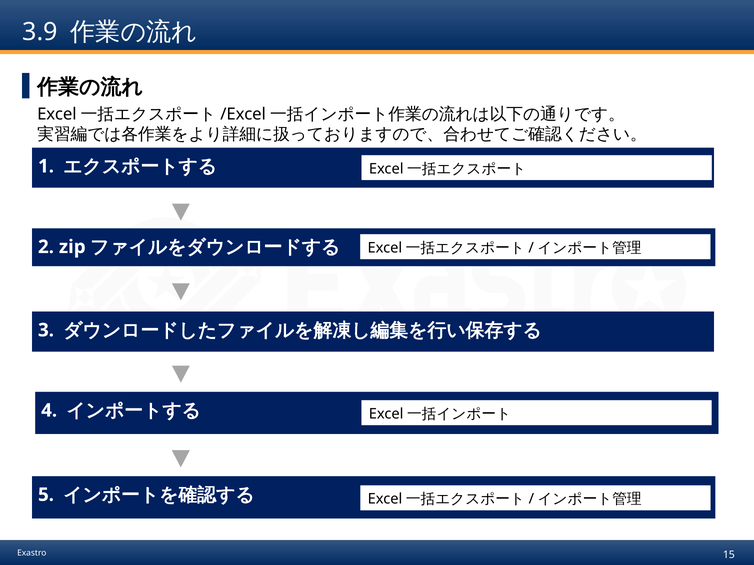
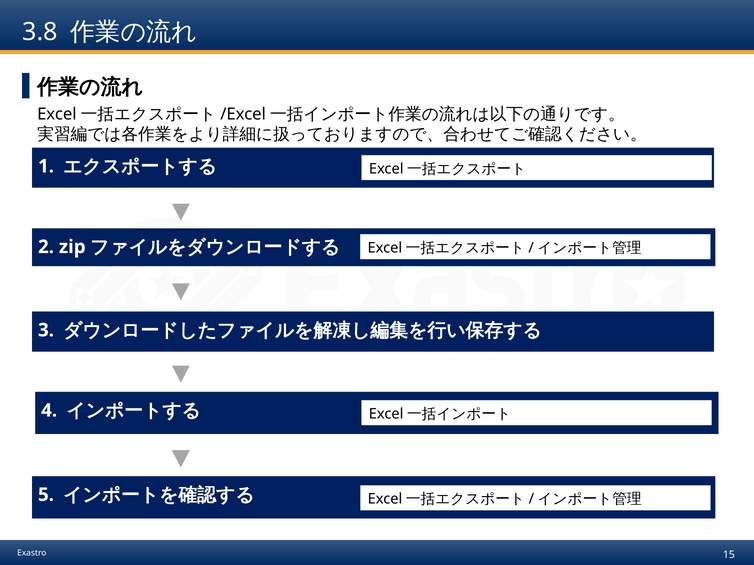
3.9: 3.9 -> 3.8
